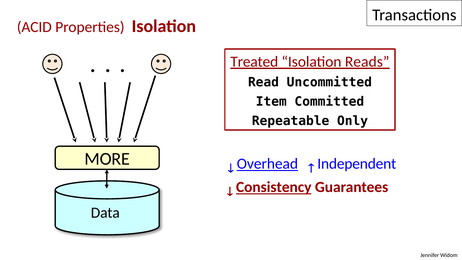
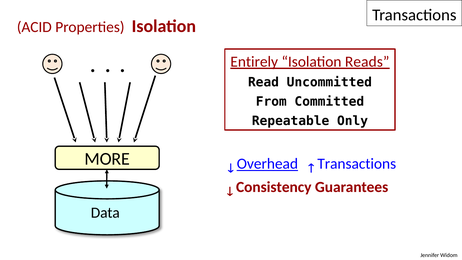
Treated: Treated -> Entirely
Item: Item -> From
Independent at (357, 164): Independent -> Transactions
Consistency underline: present -> none
